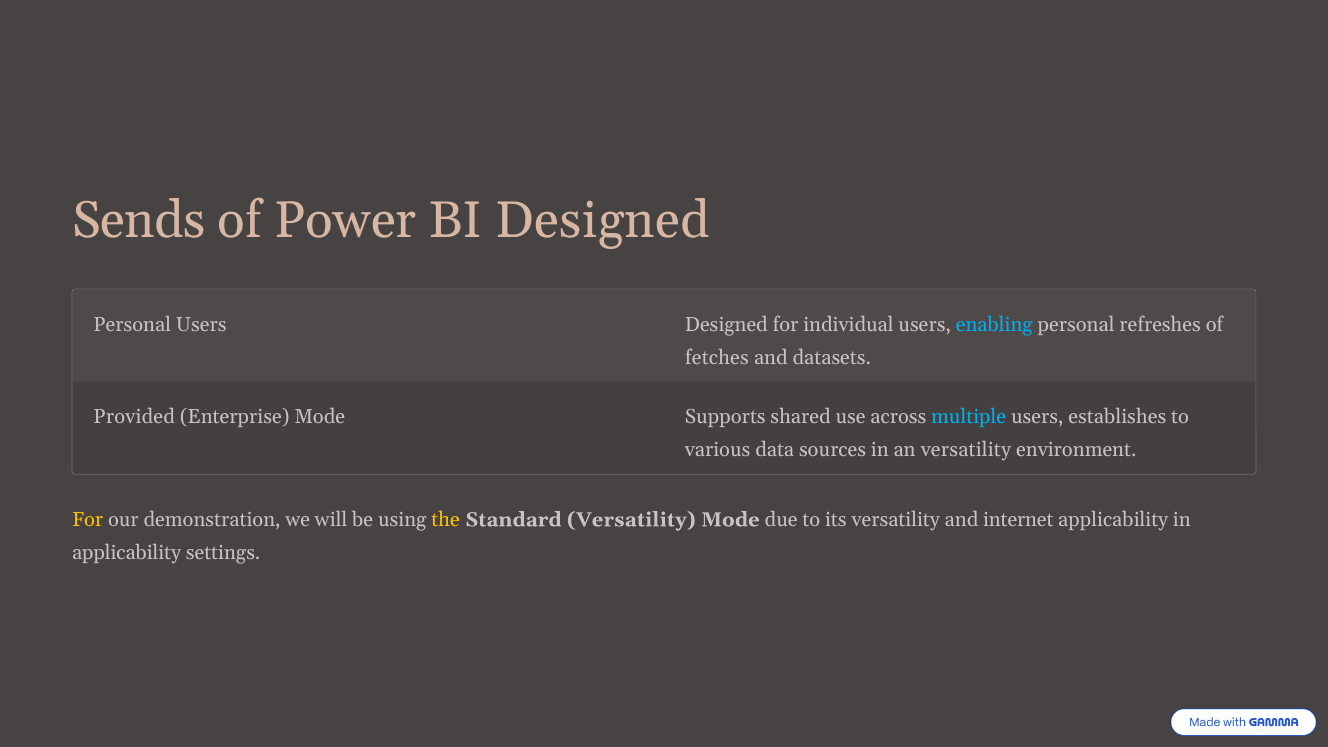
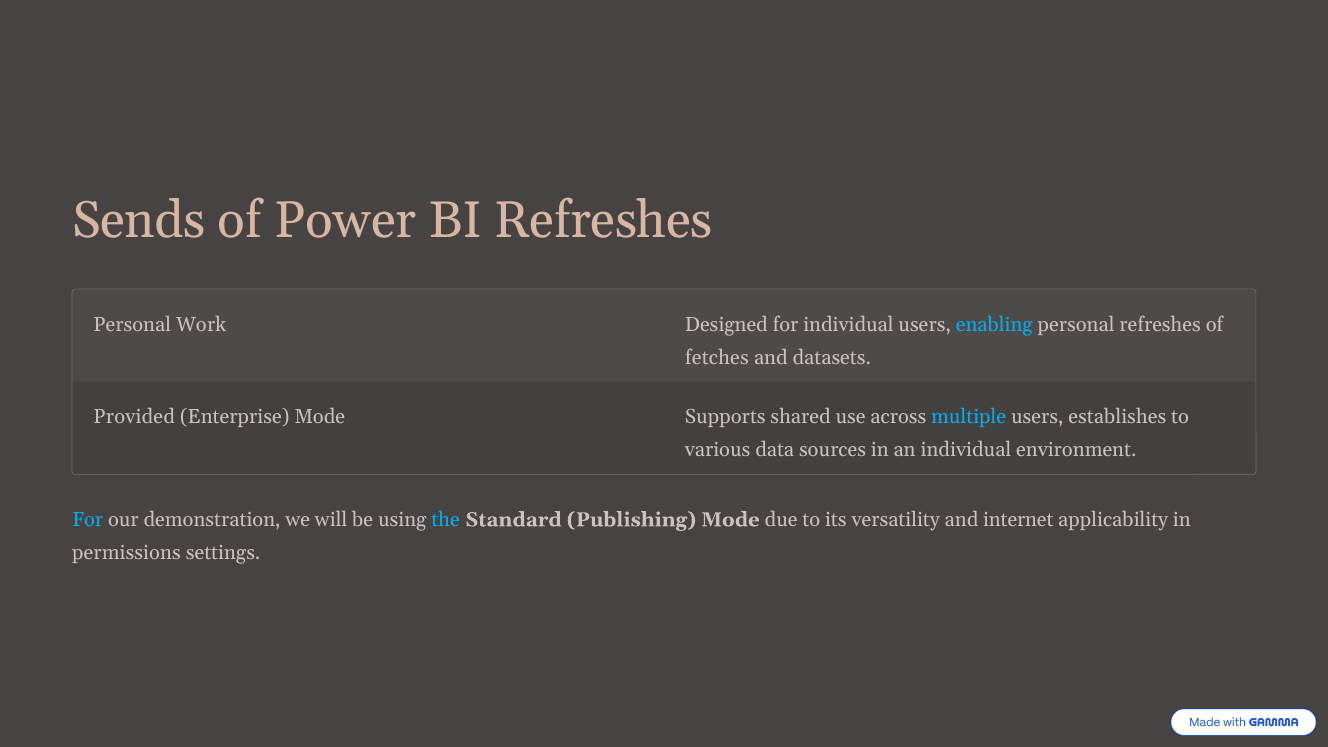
BI Designed: Designed -> Refreshes
Personal Users: Users -> Work
an versatility: versatility -> individual
For at (88, 520) colour: yellow -> light blue
the colour: yellow -> light blue
Standard Versatility: Versatility -> Publishing
applicability at (127, 553): applicability -> permissions
